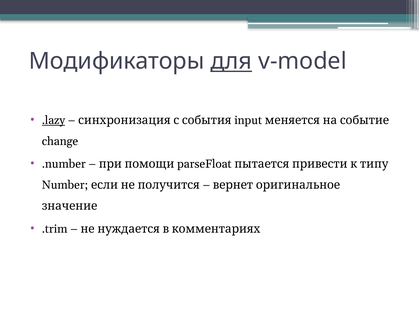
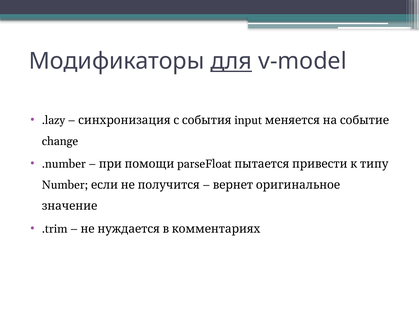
.lazy underline: present -> none
